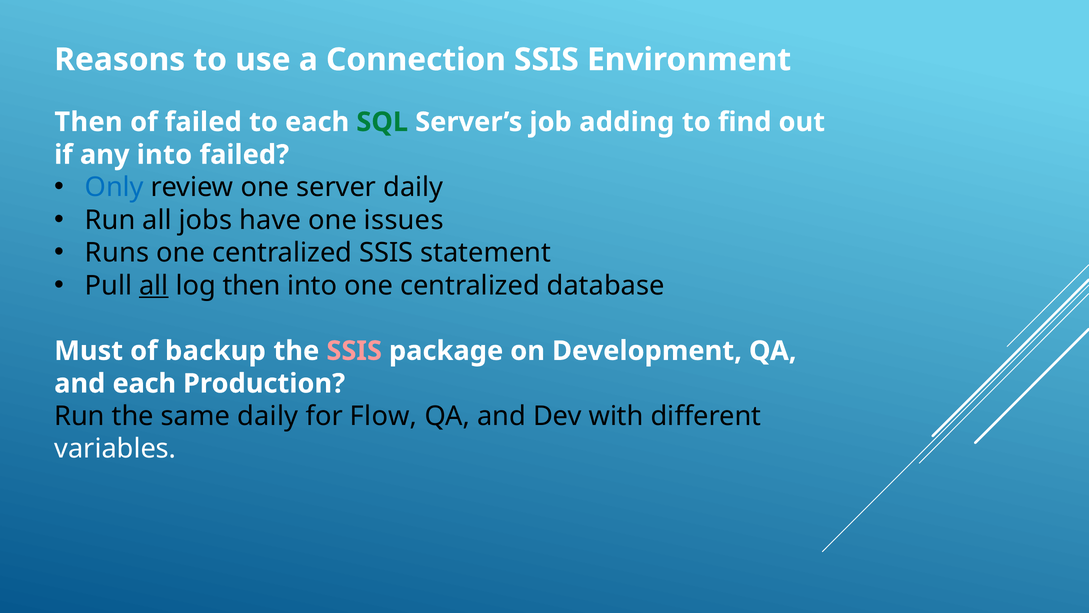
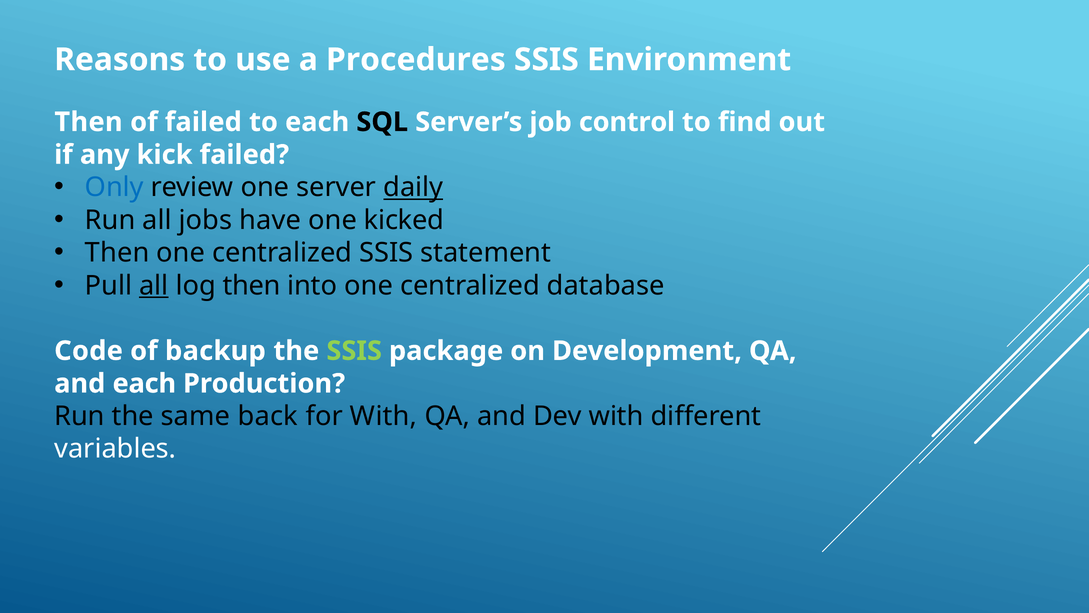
Connection: Connection -> Procedures
SQL colour: green -> black
adding: adding -> control
any into: into -> kick
daily at (413, 187) underline: none -> present
issues: issues -> kicked
Runs at (117, 253): Runs -> Then
Must: Must -> Code
SSIS at (354, 351) colour: pink -> light green
same daily: daily -> back
for Flow: Flow -> With
